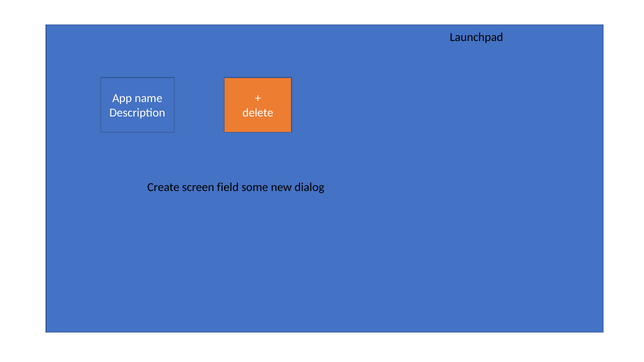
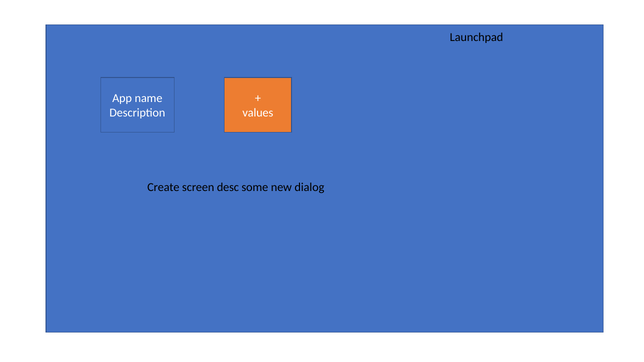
delete: delete -> values
field: field -> desc
